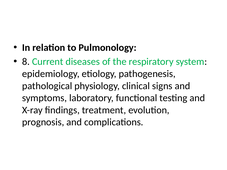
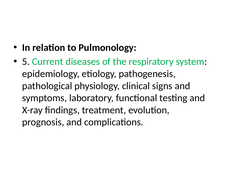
8: 8 -> 5
